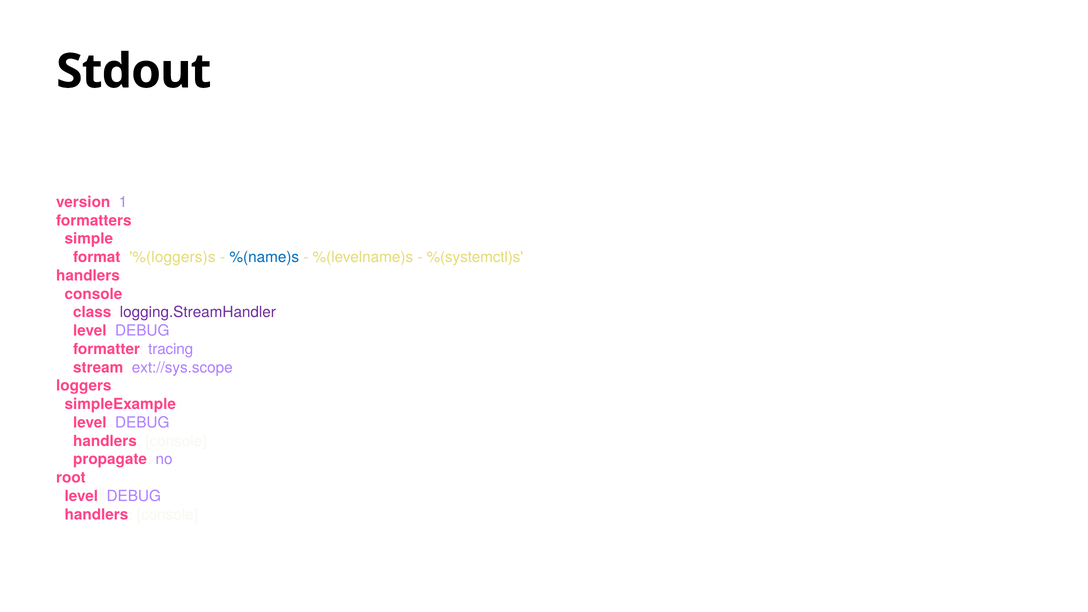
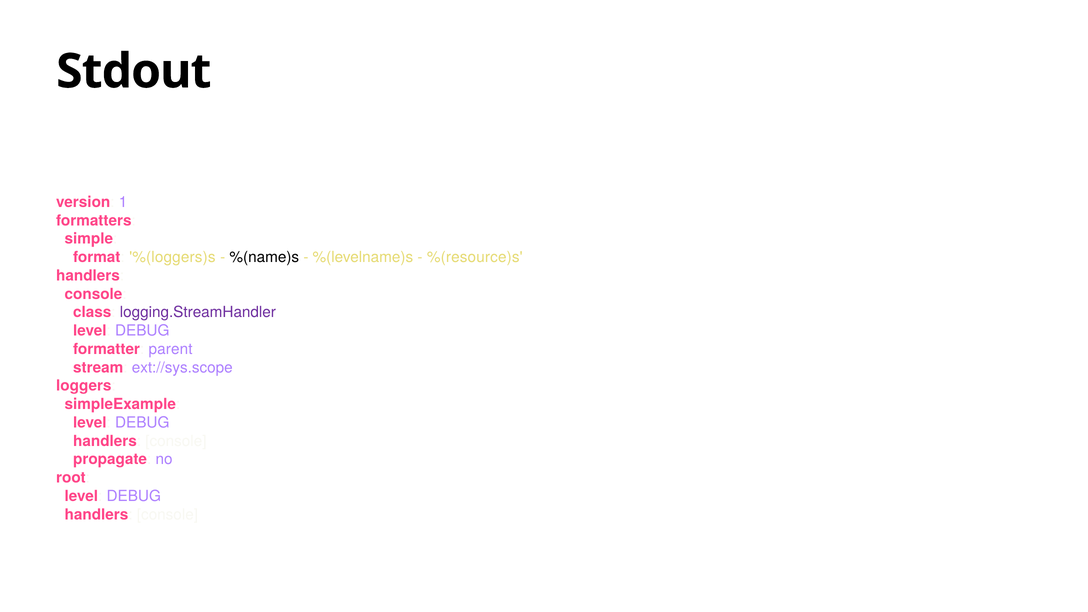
%(name)s colour: blue -> black
%(systemctl)s: %(systemctl)s -> %(resource)s
tracing: tracing -> parent
